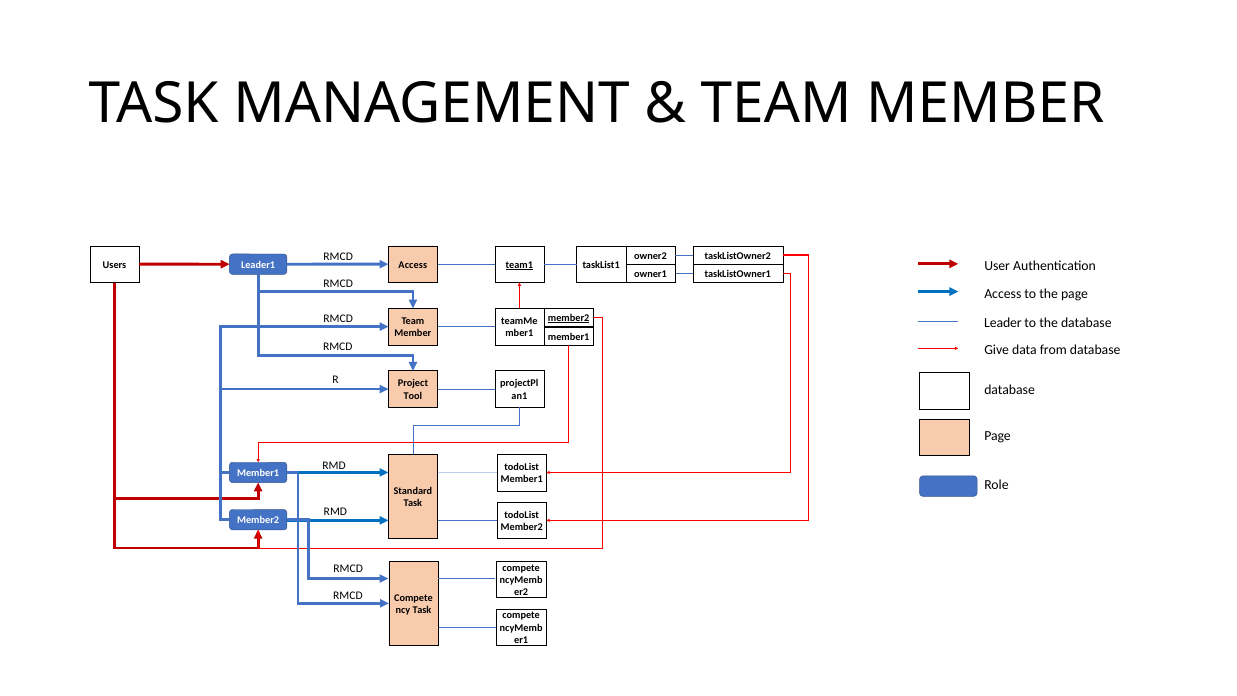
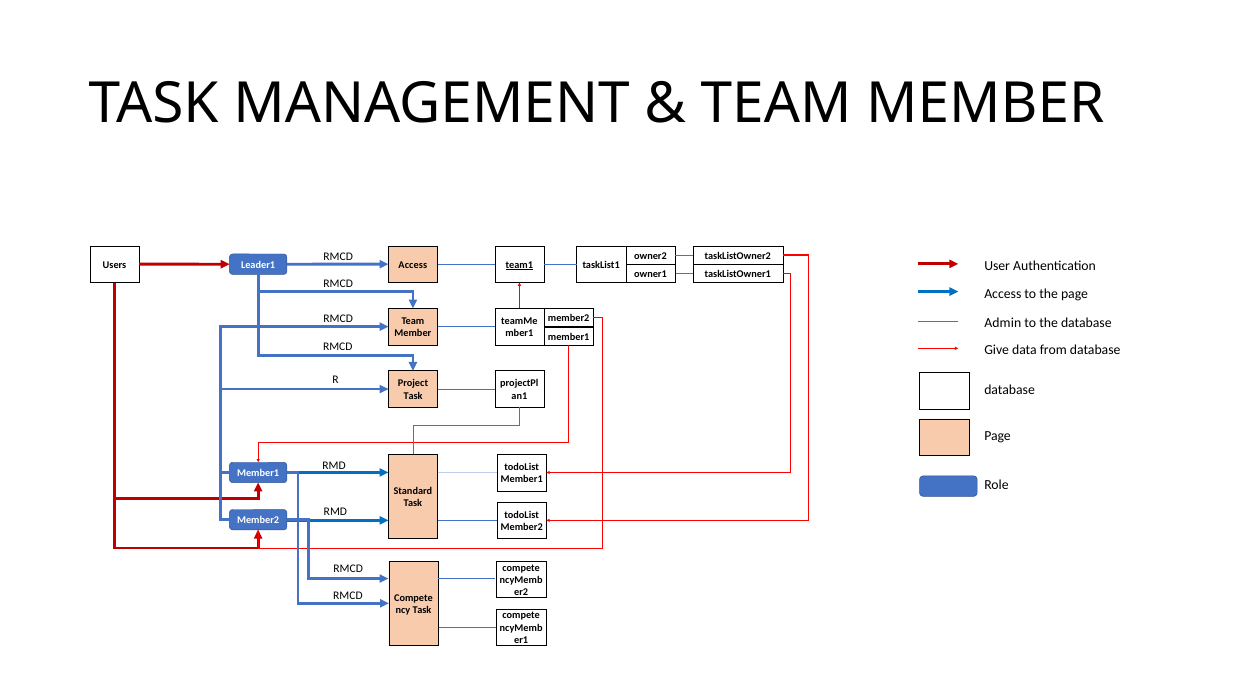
member2 at (569, 318) underline: present -> none
Leader: Leader -> Admin
Tool at (413, 396): Tool -> Task
